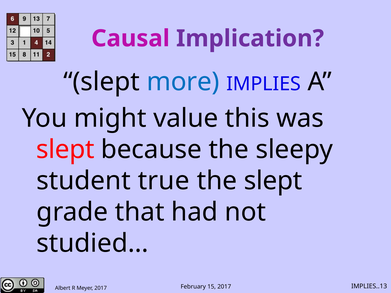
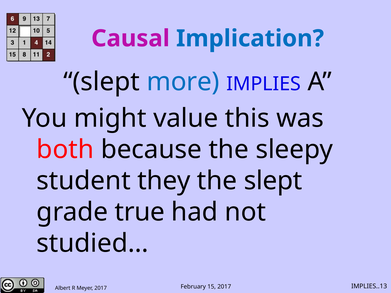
Implication colour: purple -> blue
slept at (65, 150): slept -> both
true: true -> they
that: that -> true
